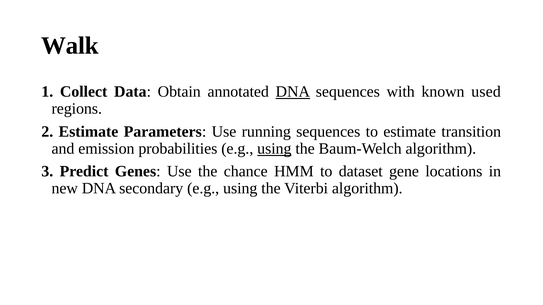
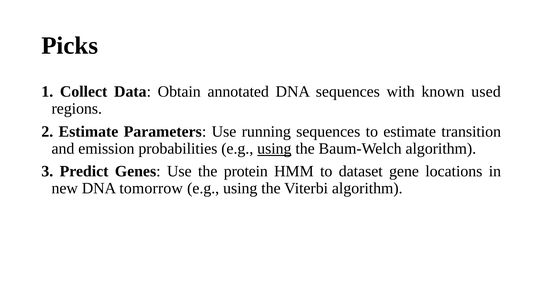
Walk: Walk -> Picks
DNA at (293, 92) underline: present -> none
chance: chance -> protein
secondary: secondary -> tomorrow
